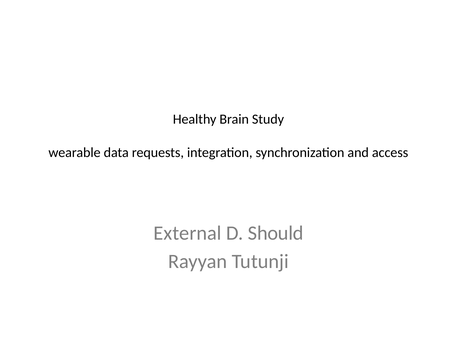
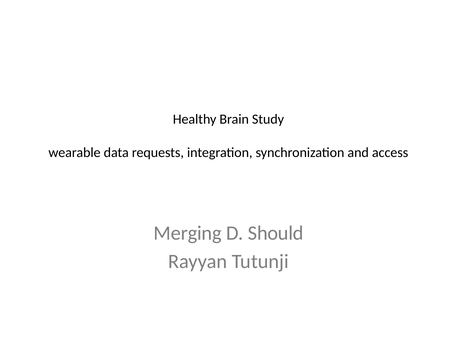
External: External -> Merging
